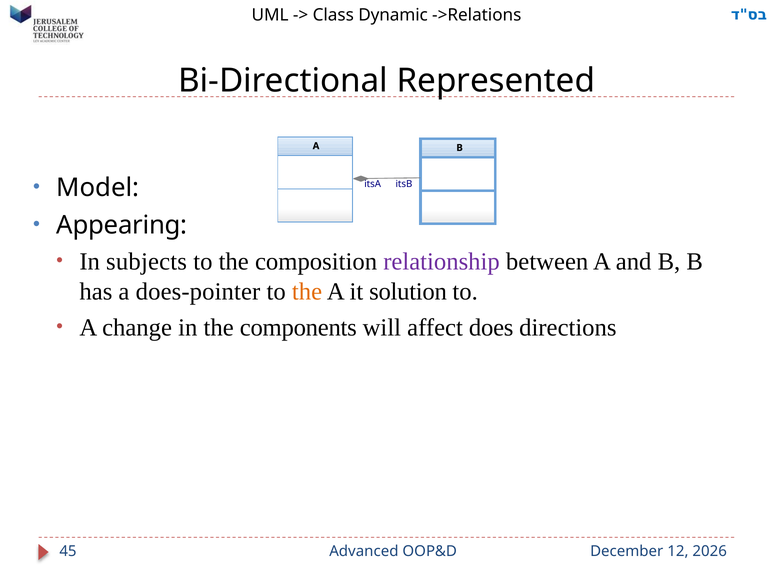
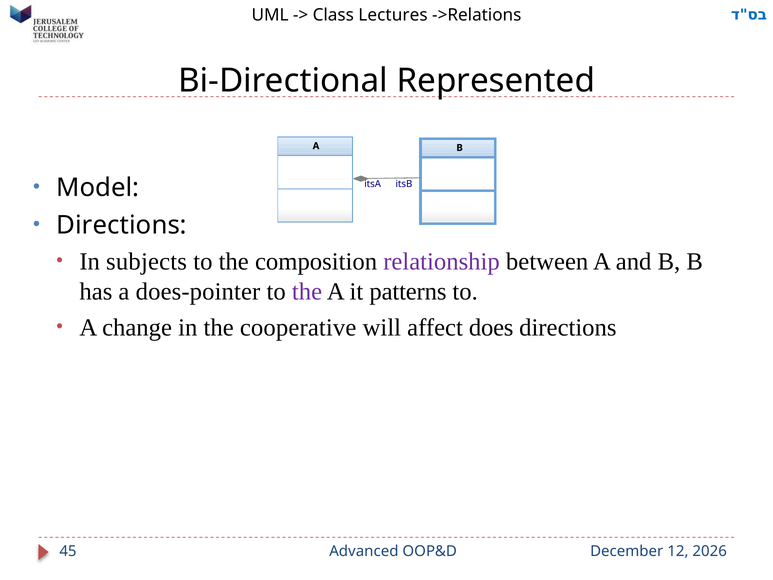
Dynamic: Dynamic -> Lectures
Appearing at (122, 225): Appearing -> Directions
the at (307, 291) colour: orange -> purple
solution: solution -> patterns
components: components -> cooperative
